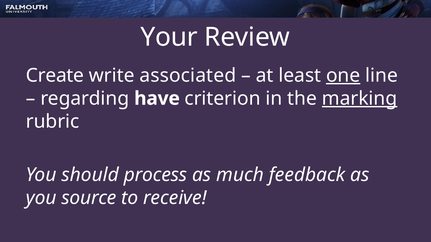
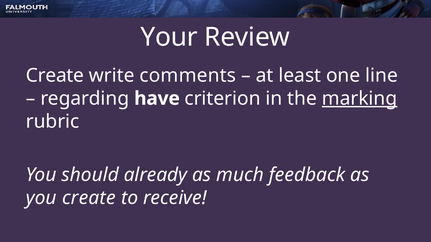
associated: associated -> comments
one underline: present -> none
process: process -> already
you source: source -> create
